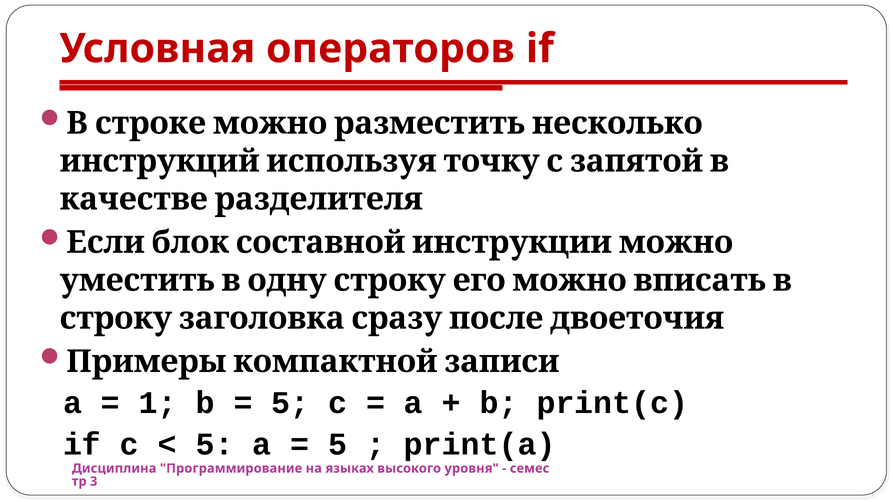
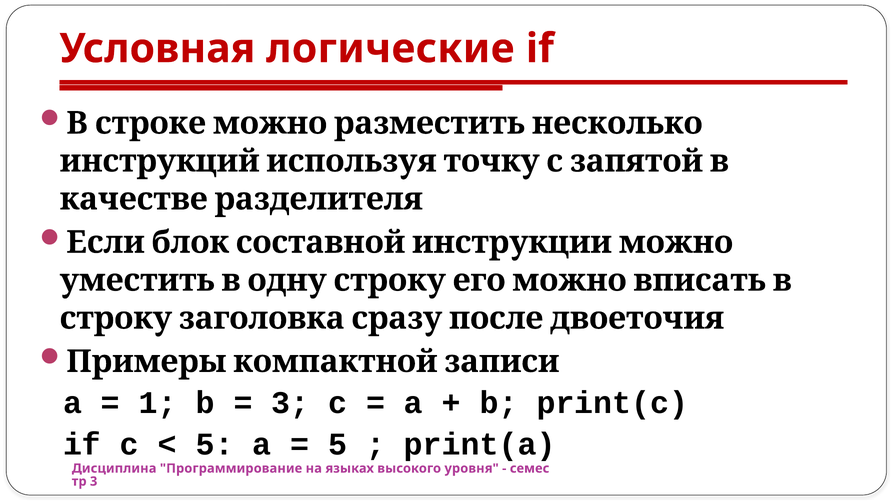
операторов: операторов -> логические
5 at (290, 403): 5 -> 3
